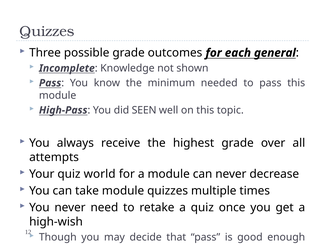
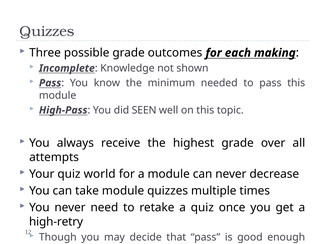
general: general -> making
high-wish: high-wish -> high-retry
